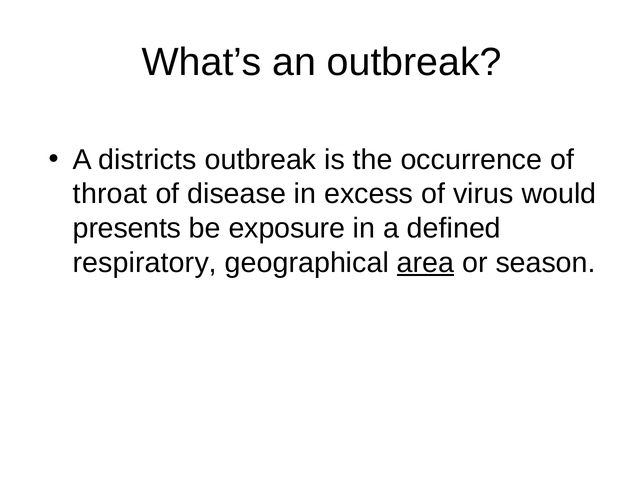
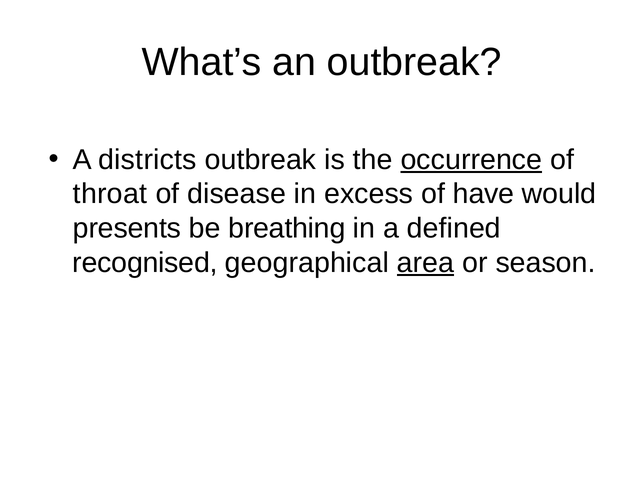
occurrence underline: none -> present
virus: virus -> have
exposure: exposure -> breathing
respiratory: respiratory -> recognised
